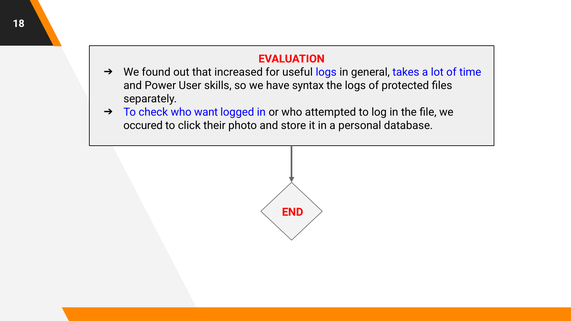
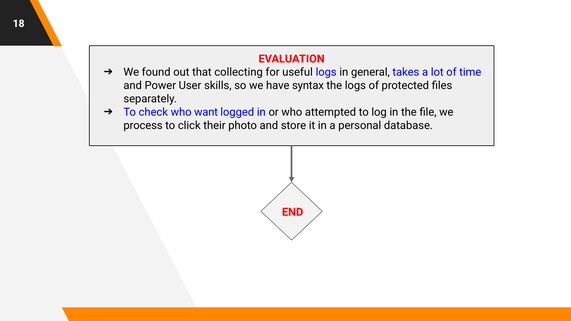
increased: increased -> collecting
occured: occured -> process
